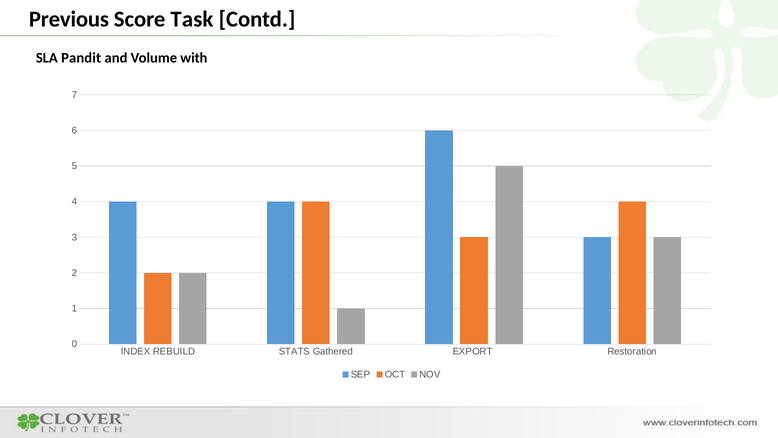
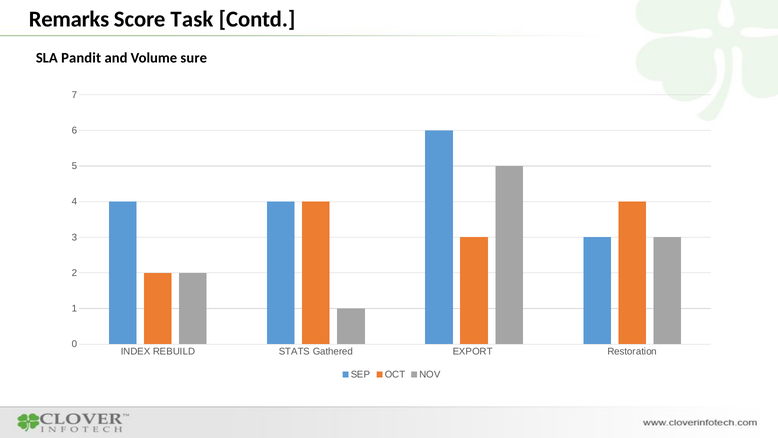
Previous: Previous -> Remarks
with: with -> sure
